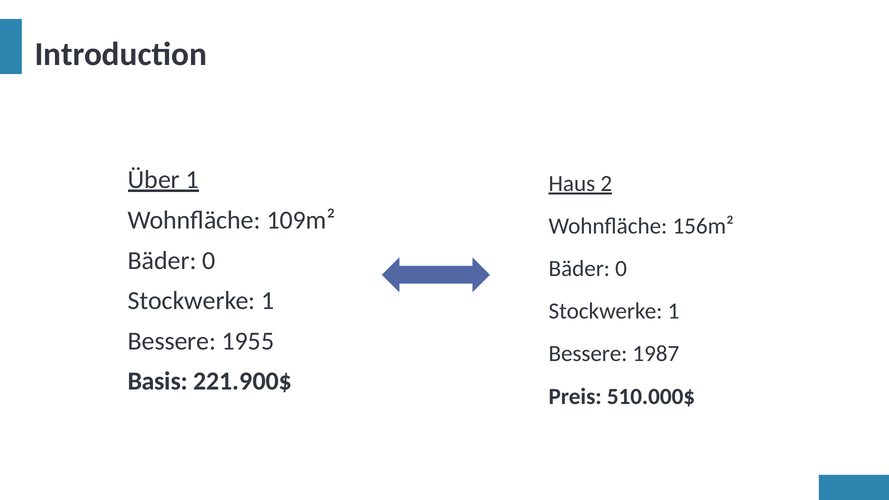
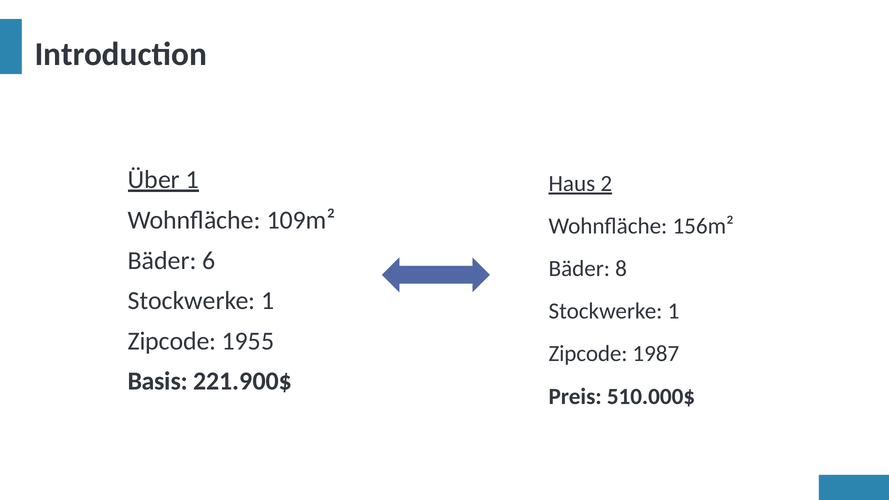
0 at (209, 260): 0 -> 6
0 at (621, 269): 0 -> 8
Bessere at (172, 341): Bessere -> Zipcode
Bessere at (588, 354): Bessere -> Zipcode
